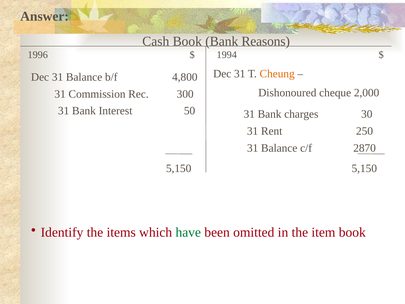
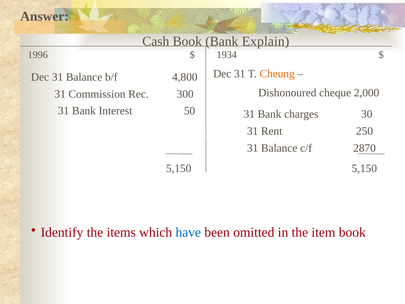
Reasons: Reasons -> Explain
1994: 1994 -> 1934
have colour: green -> blue
